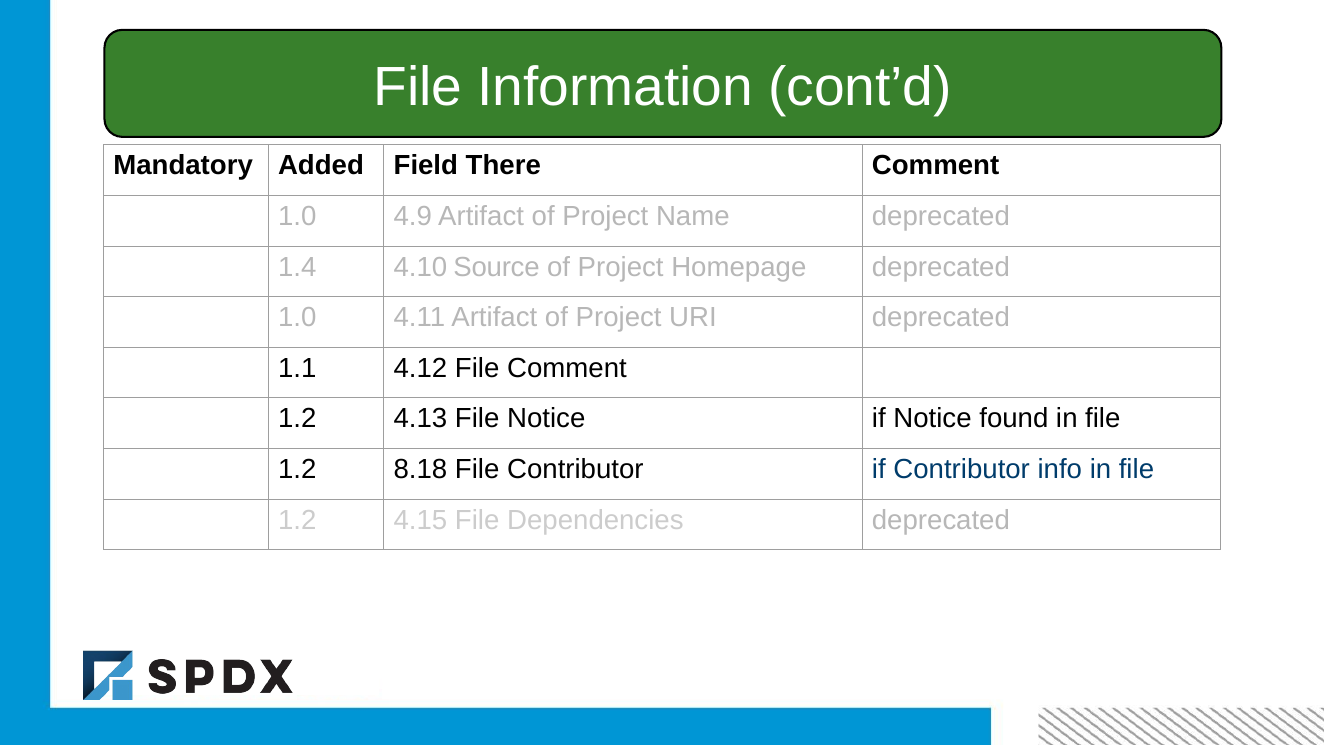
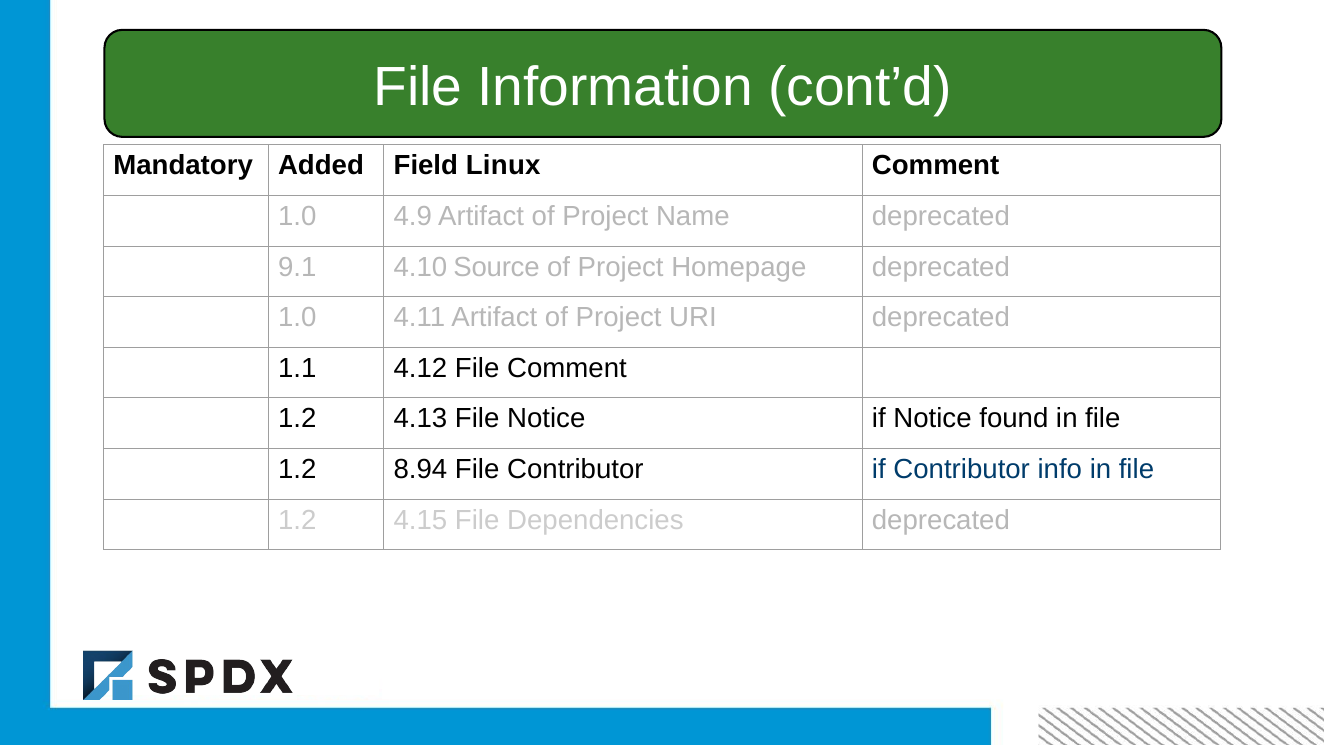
There: There -> Linux
1.4: 1.4 -> 9.1
8.18: 8.18 -> 8.94
